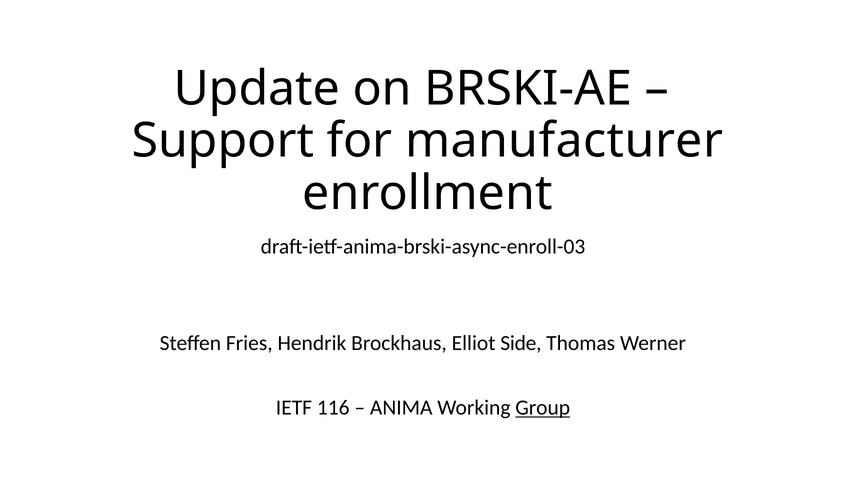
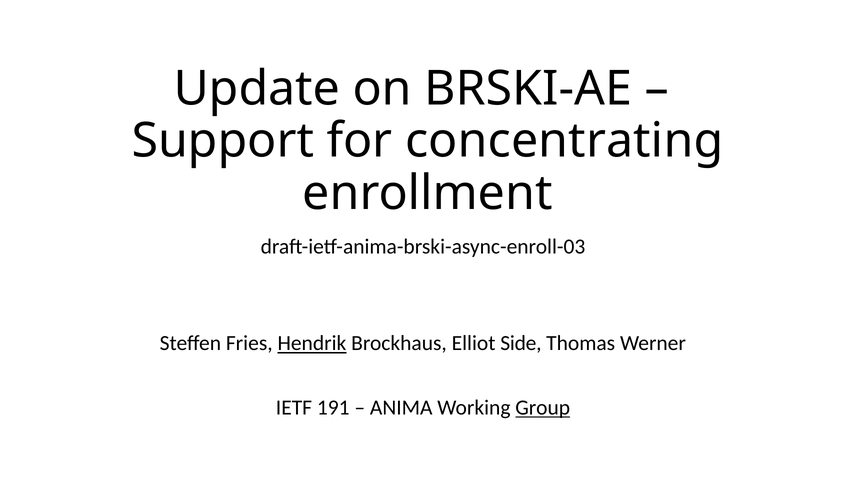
manufacturer: manufacturer -> concentrating
Hendrik underline: none -> present
116: 116 -> 191
